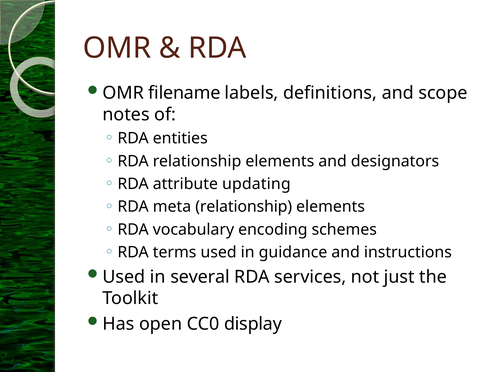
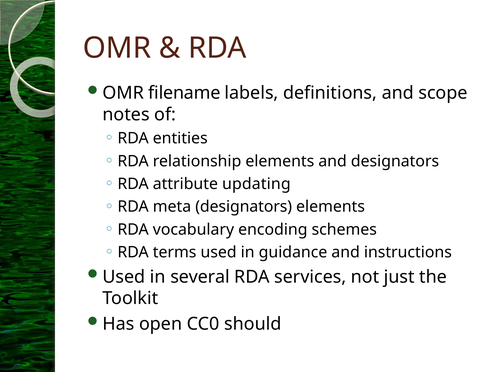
meta relationship: relationship -> designators
display: display -> should
